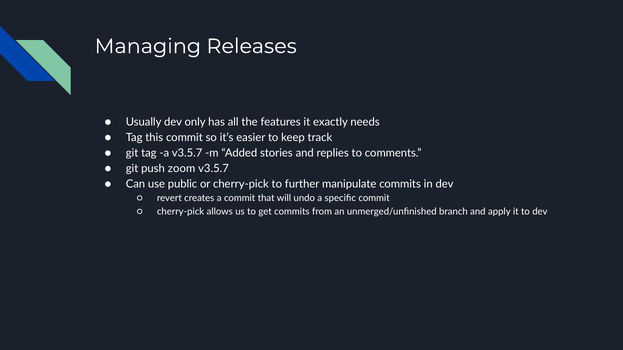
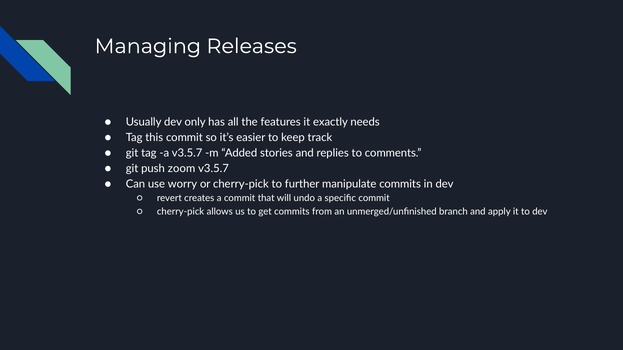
public: public -> worry
